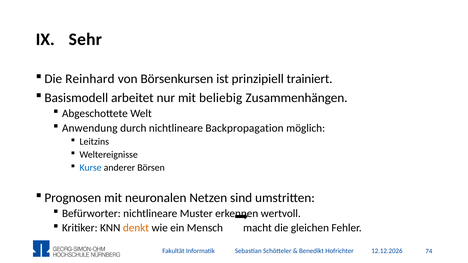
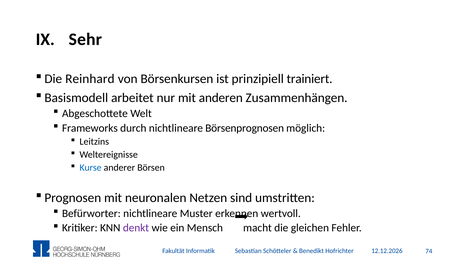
beliebig: beliebig -> anderen
Anwendung: Anwendung -> Frameworks
Backpropagation: Backpropagation -> Börsenprognosen
denkt colour: orange -> purple
